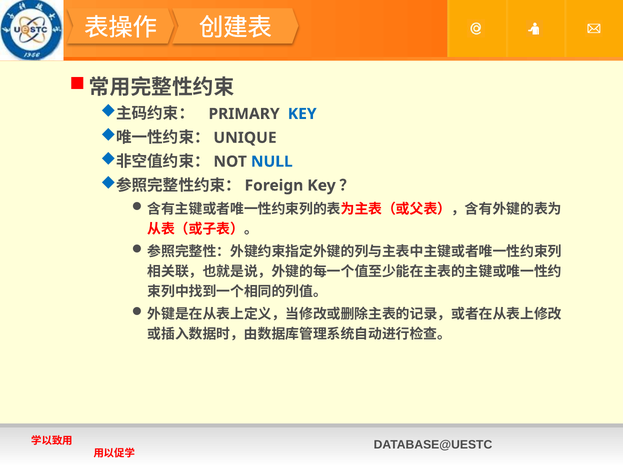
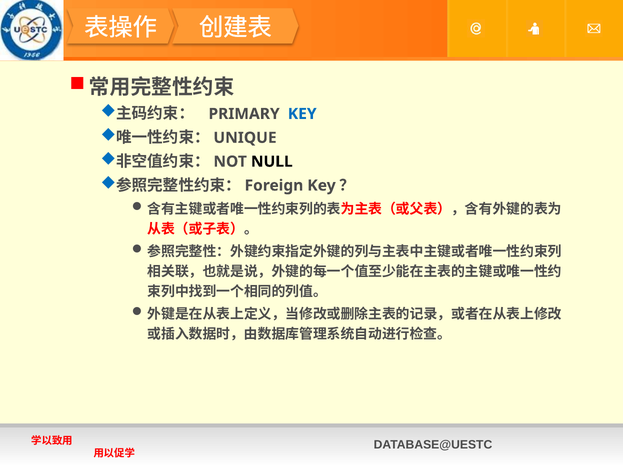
NULL colour: blue -> black
